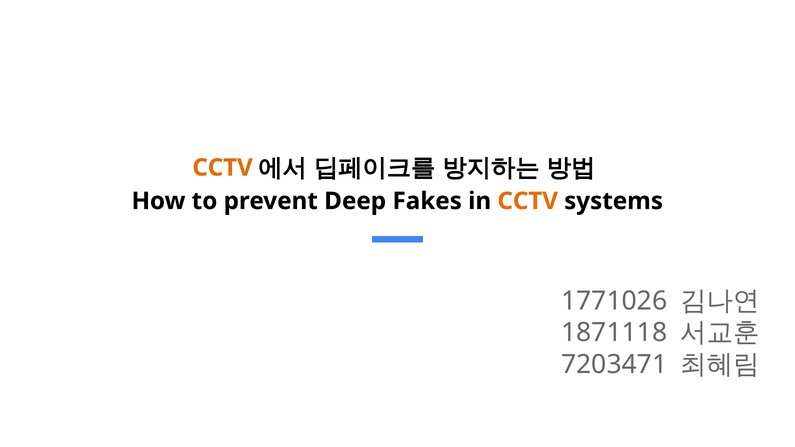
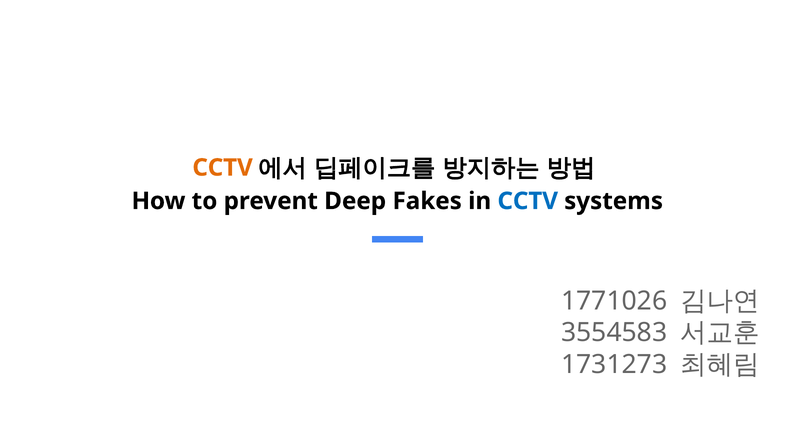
CCTV at (528, 201) colour: orange -> blue
1871118: 1871118 -> 3554583
7203471: 7203471 -> 1731273
